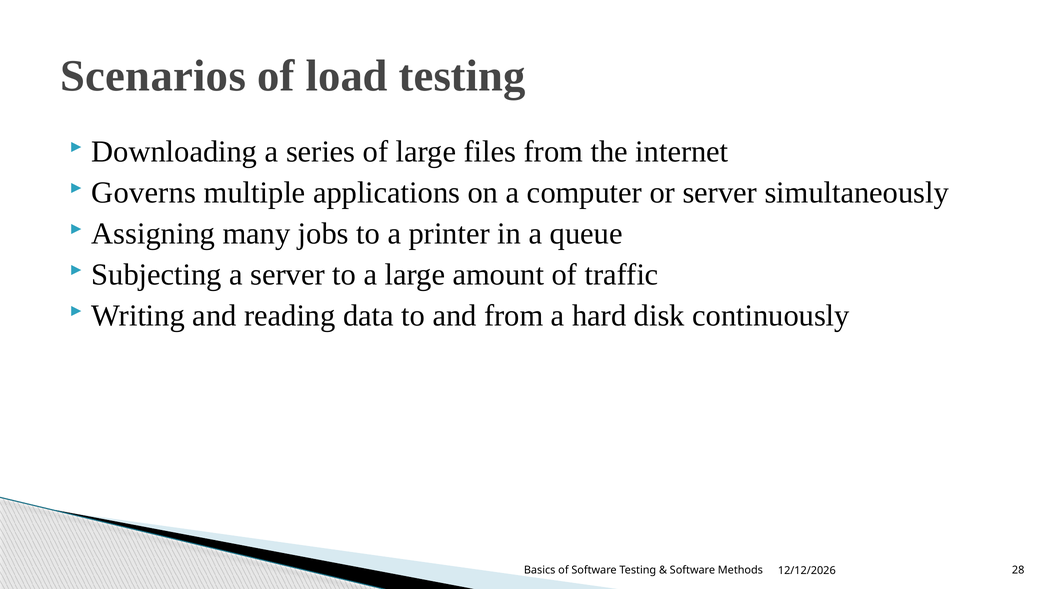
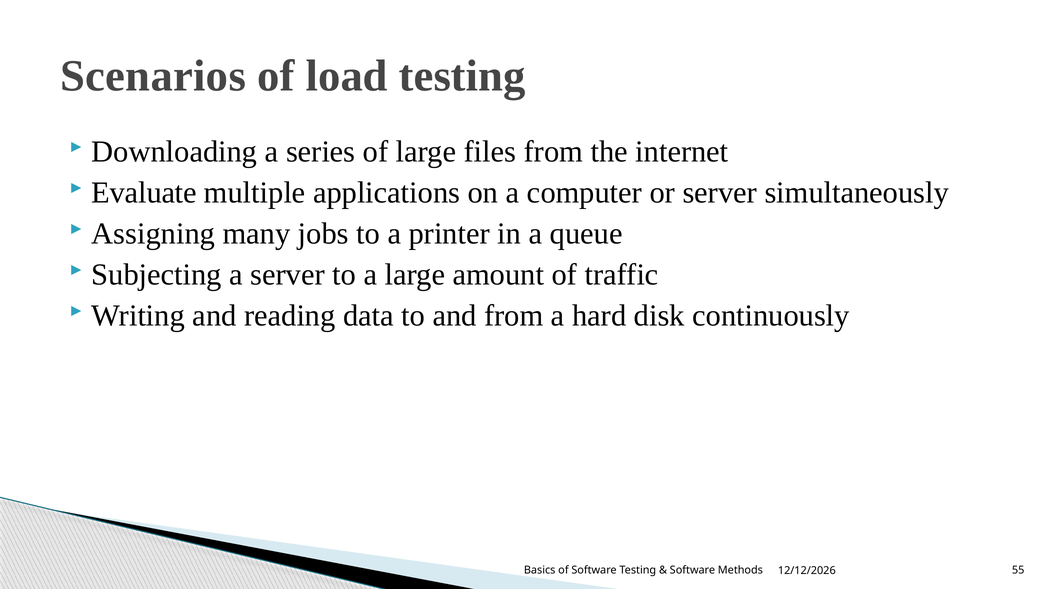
Governs: Governs -> Evaluate
28: 28 -> 55
